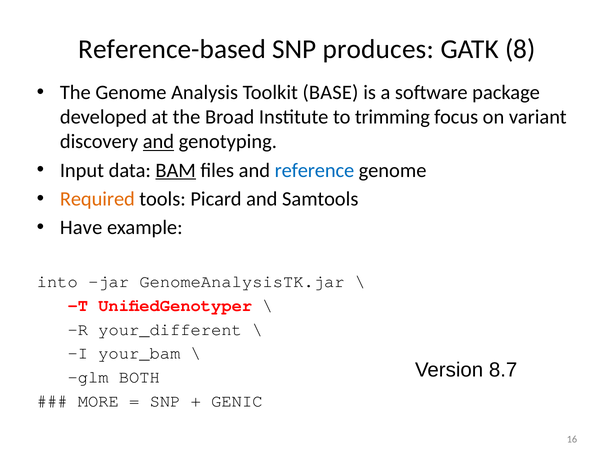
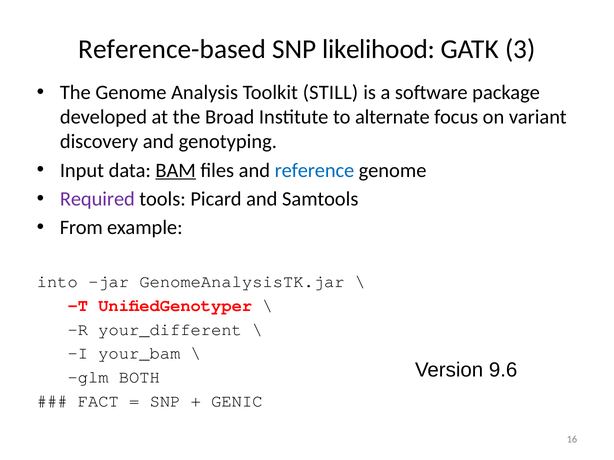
produces: produces -> likelihood
8: 8 -> 3
BASE: BASE -> STILL
trimming: trimming -> alternate
and at (158, 142) underline: present -> none
Required colour: orange -> purple
Have: Have -> From
8.7: 8.7 -> 9.6
MORE: MORE -> FACT
